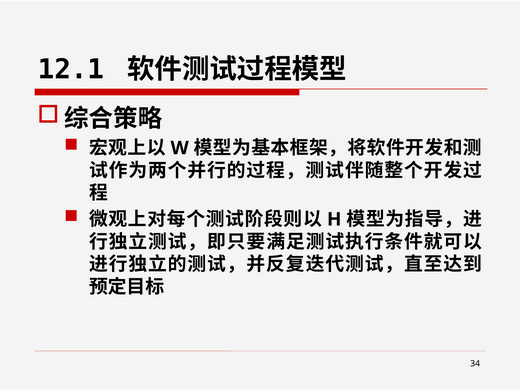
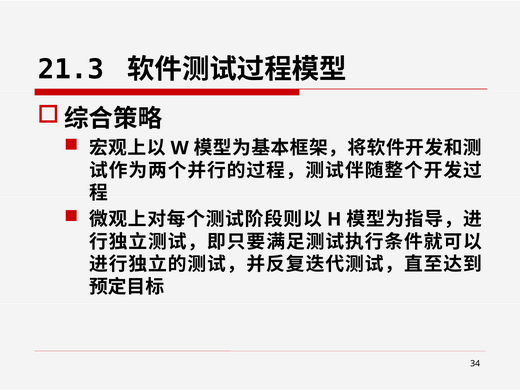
12.1: 12.1 -> 21.3
